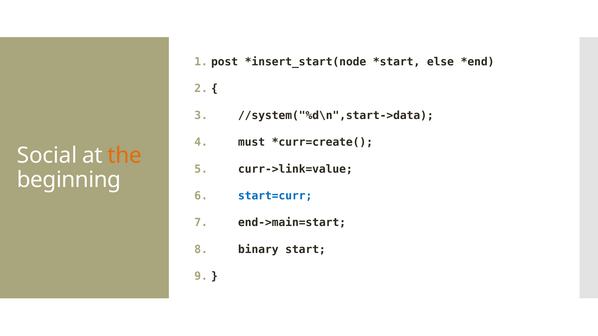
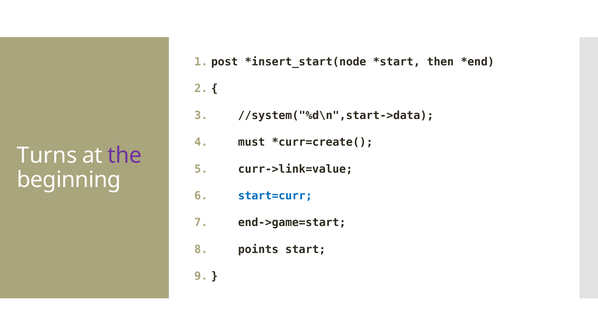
else: else -> then
Social: Social -> Turns
the colour: orange -> purple
end->main=start: end->main=start -> end->game=start
binary: binary -> points
